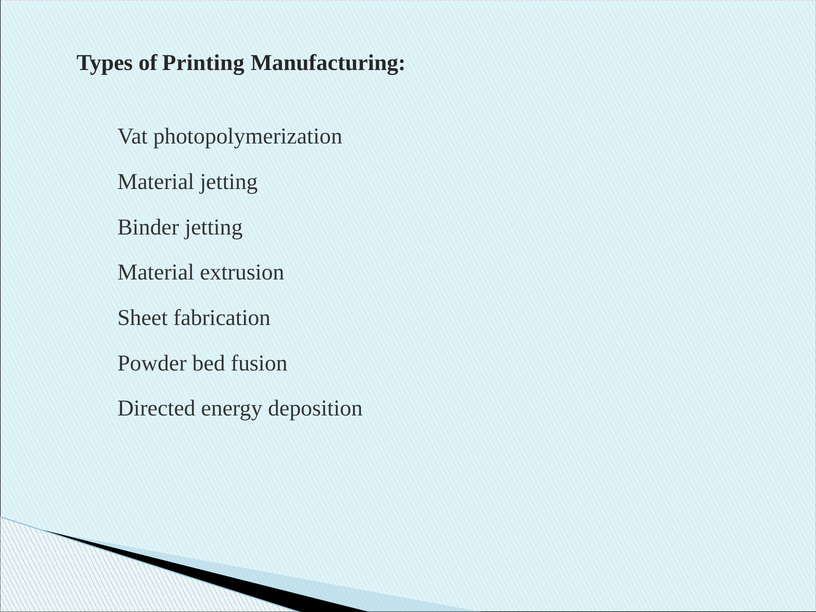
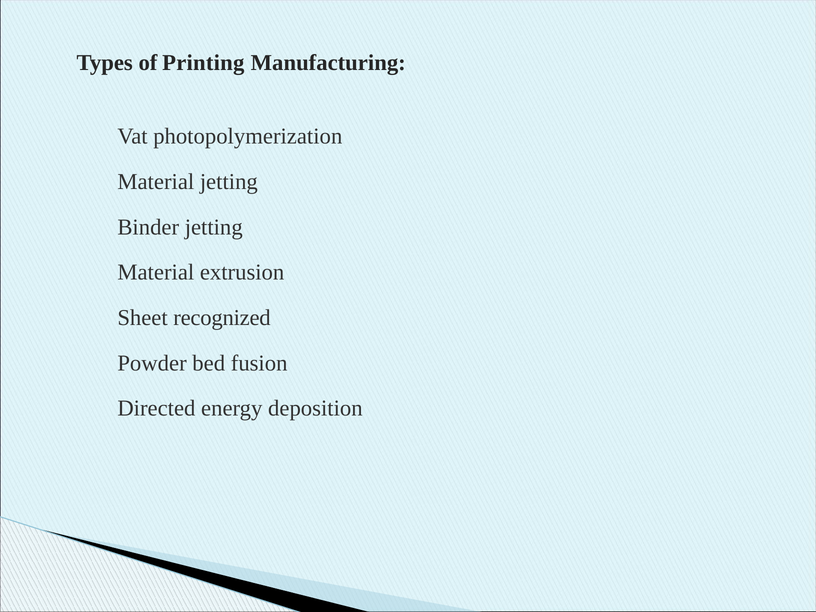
fabrication: fabrication -> recognized
